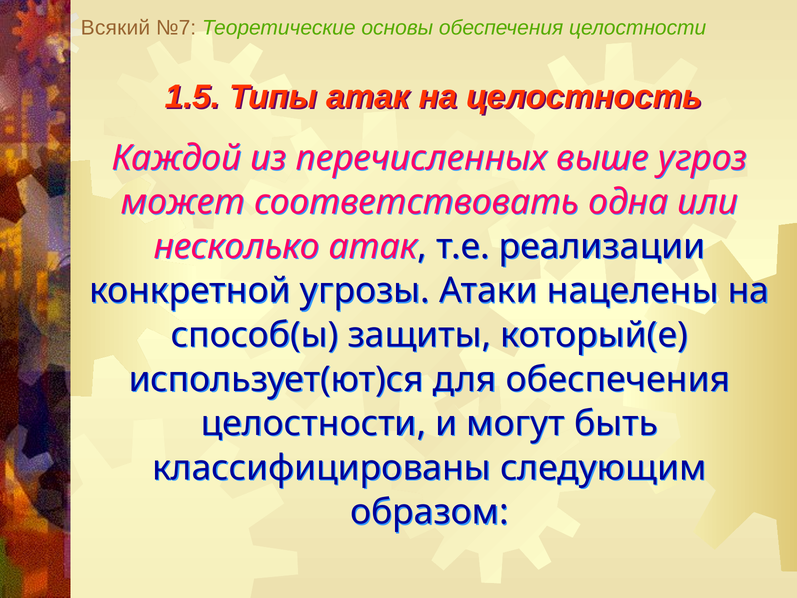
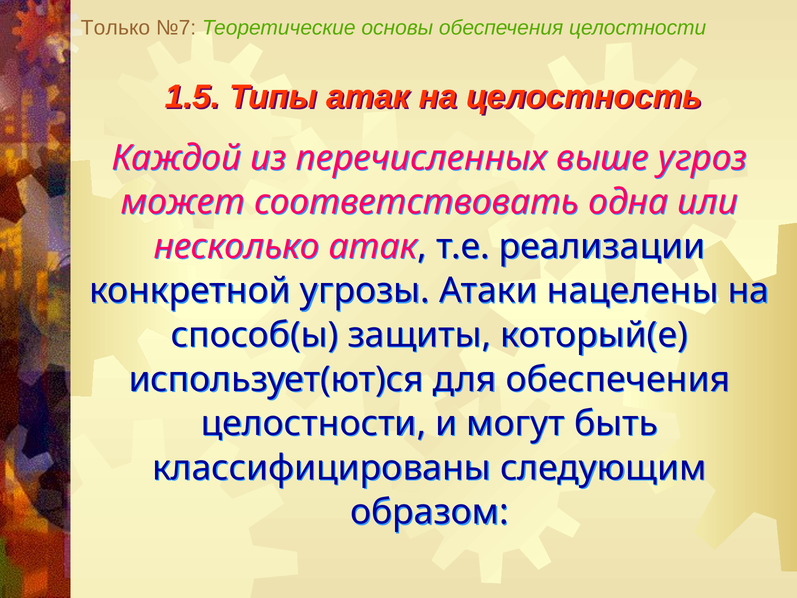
Всякий: Всякий -> Только
